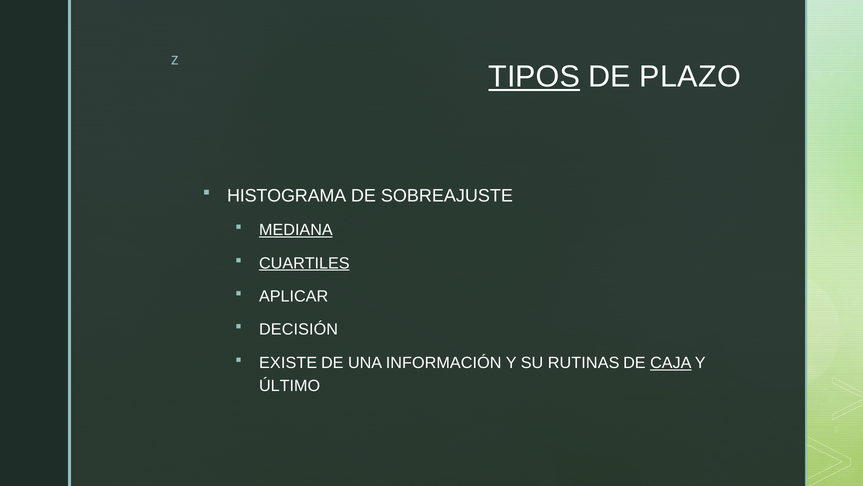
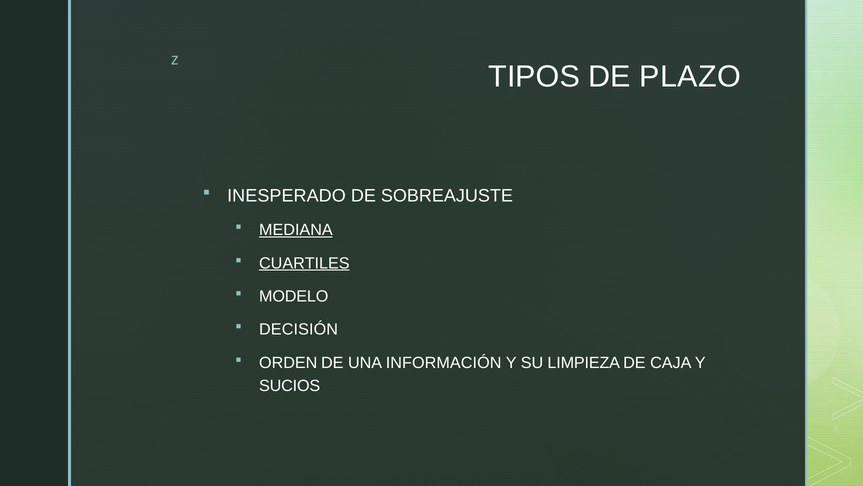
TIPOS underline: present -> none
HISTOGRAMA: HISTOGRAMA -> INESPERADO
APLICAR: APLICAR -> MODELO
EXISTE: EXISTE -> ORDEN
RUTINAS: RUTINAS -> LIMPIEZA
CAJA underline: present -> none
ÚLTIMO: ÚLTIMO -> SUCIOS
